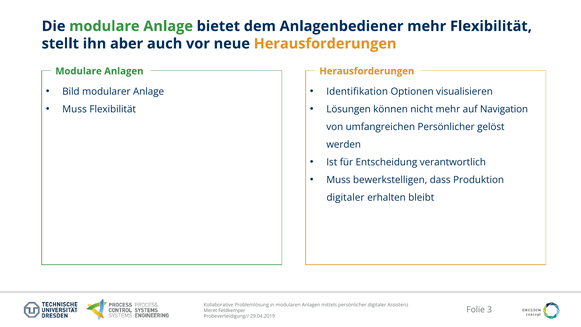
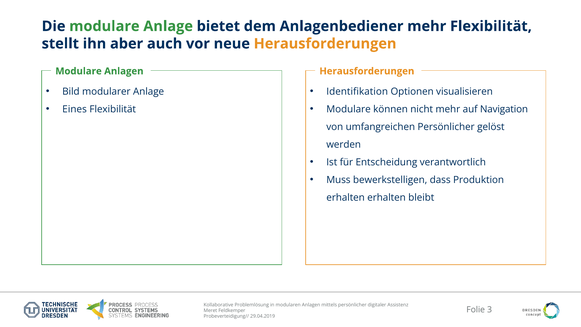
Muss at (75, 109): Muss -> Eines
Lösungen at (349, 109): Lösungen -> Modulare
digitaler at (345, 197): digitaler -> erhalten
